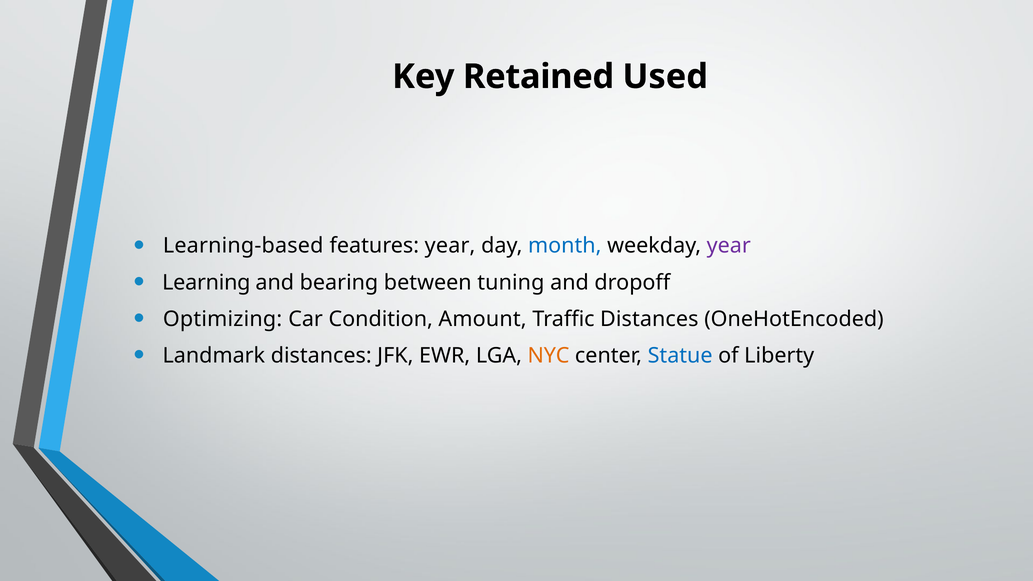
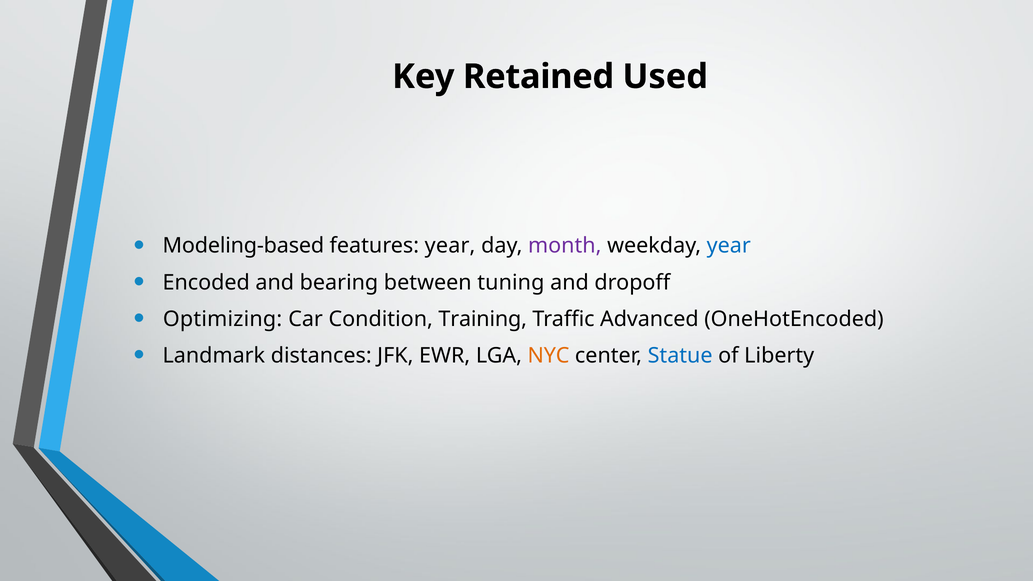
Learning-based: Learning-based -> Modeling-based
month colour: blue -> purple
year at (729, 246) colour: purple -> blue
Learning: Learning -> Encoded
Amount: Amount -> Training
Traffic Distances: Distances -> Advanced
